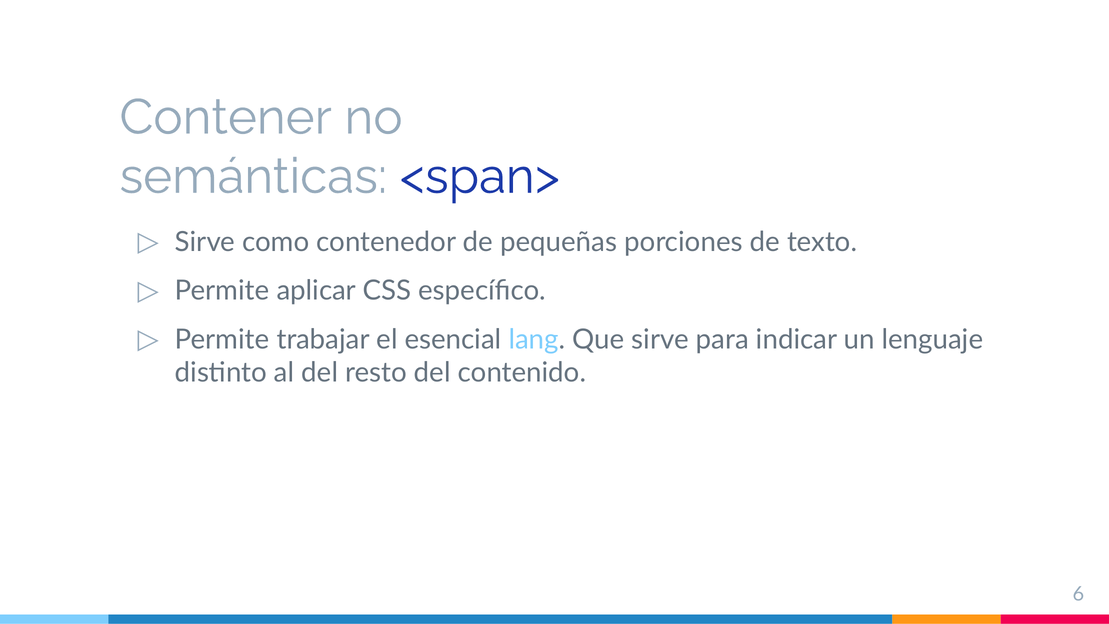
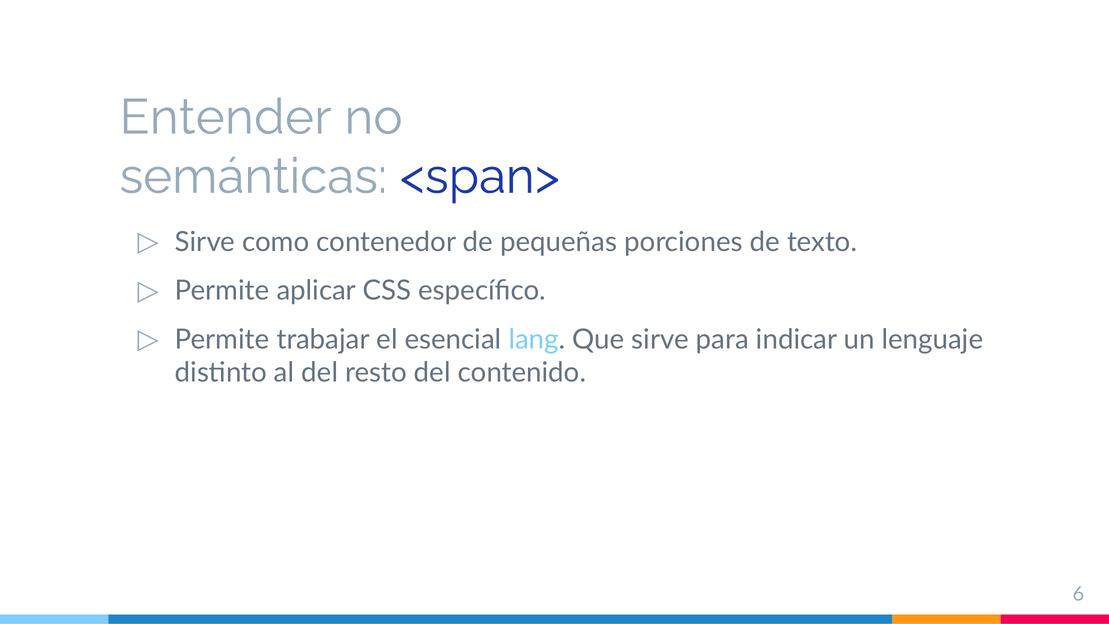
Contener: Contener -> Entender
